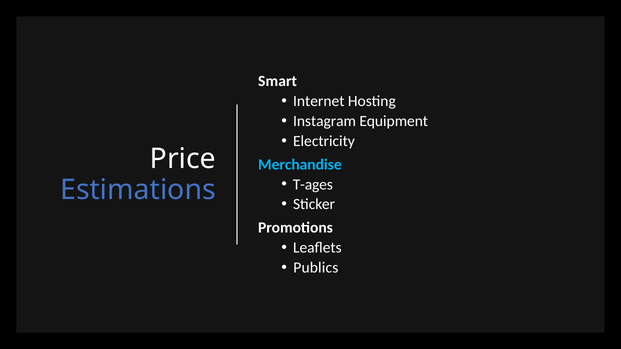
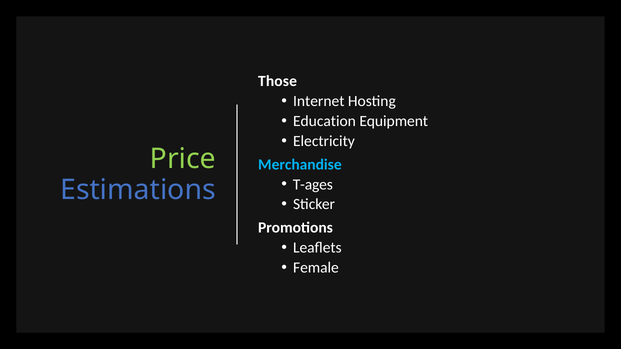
Smart: Smart -> Those
Instagram: Instagram -> Education
Price colour: white -> light green
Publics: Publics -> Female
